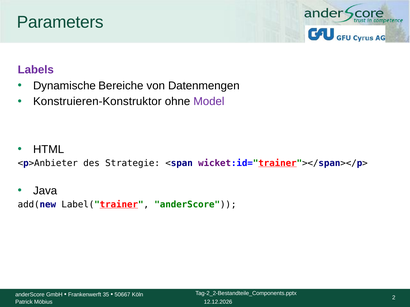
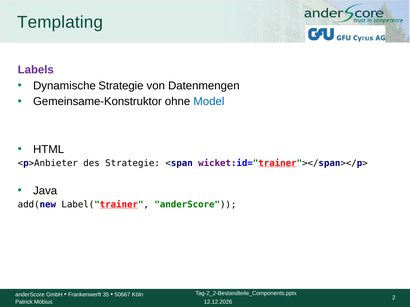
Parameters: Parameters -> Templating
Dynamische Bereiche: Bereiche -> Strategie
Konstruieren-Konstruktor: Konstruieren-Konstruktor -> Gemeinsame-Konstruktor
Model colour: purple -> blue
